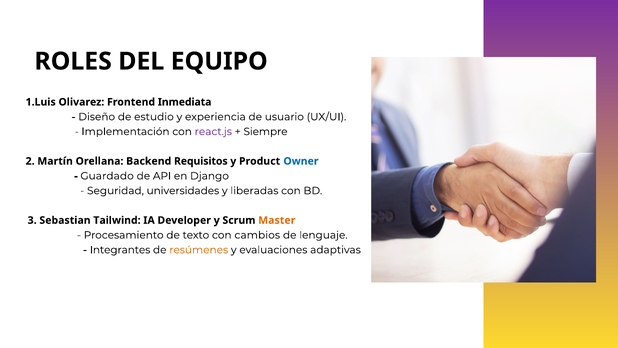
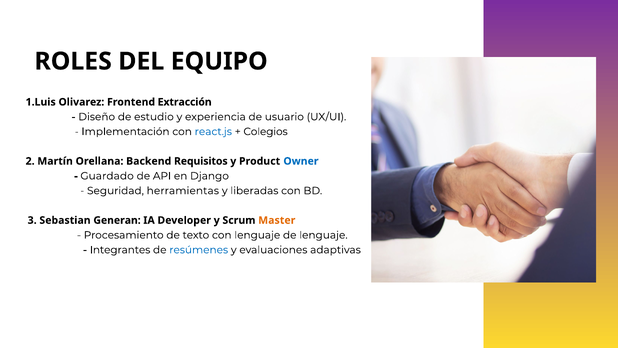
Inmediata: Inmediata -> Extracción
react.js colour: purple -> blue
Siempre: Siempre -> Colegios
universidades: universidades -> herramientas
Tailwind: Tailwind -> Generan
con cambios: cambios -> lenguaje
resúmenes colour: orange -> blue
